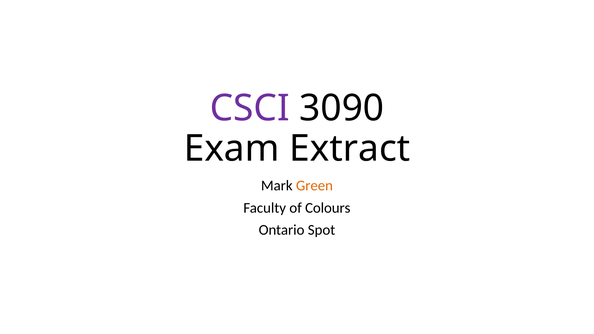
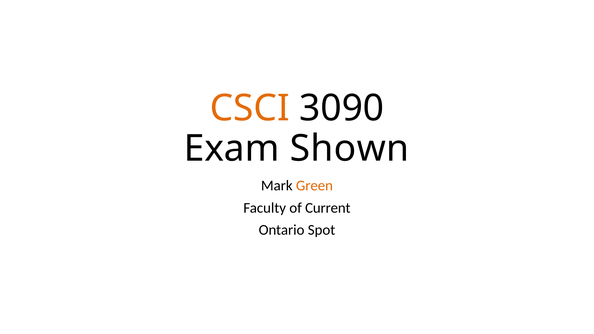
CSCI colour: purple -> orange
Extract: Extract -> Shown
Colours: Colours -> Current
